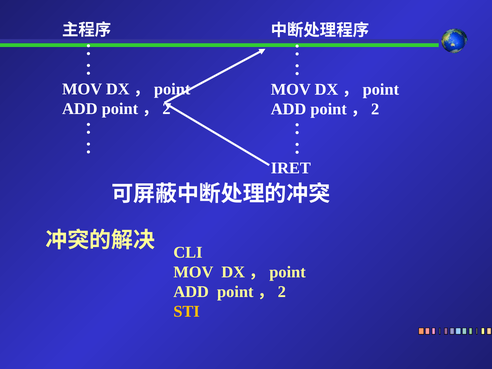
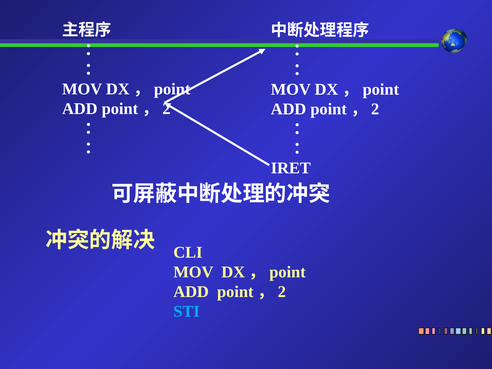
STI colour: yellow -> light blue
